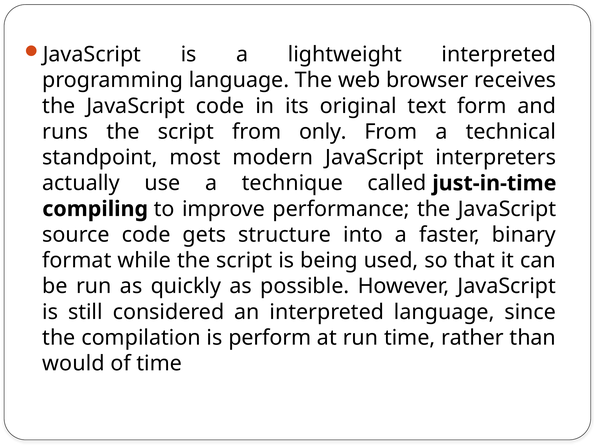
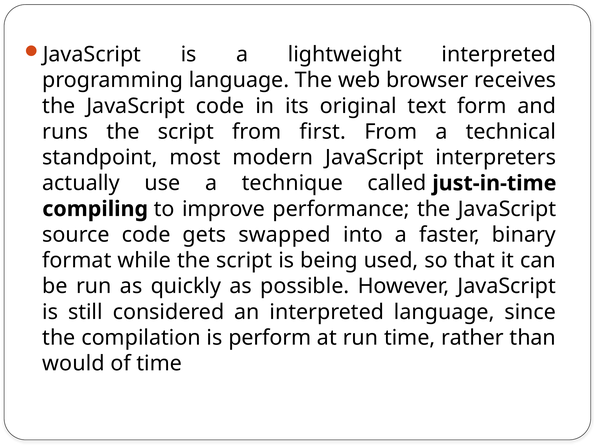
only: only -> first
structure: structure -> swapped
